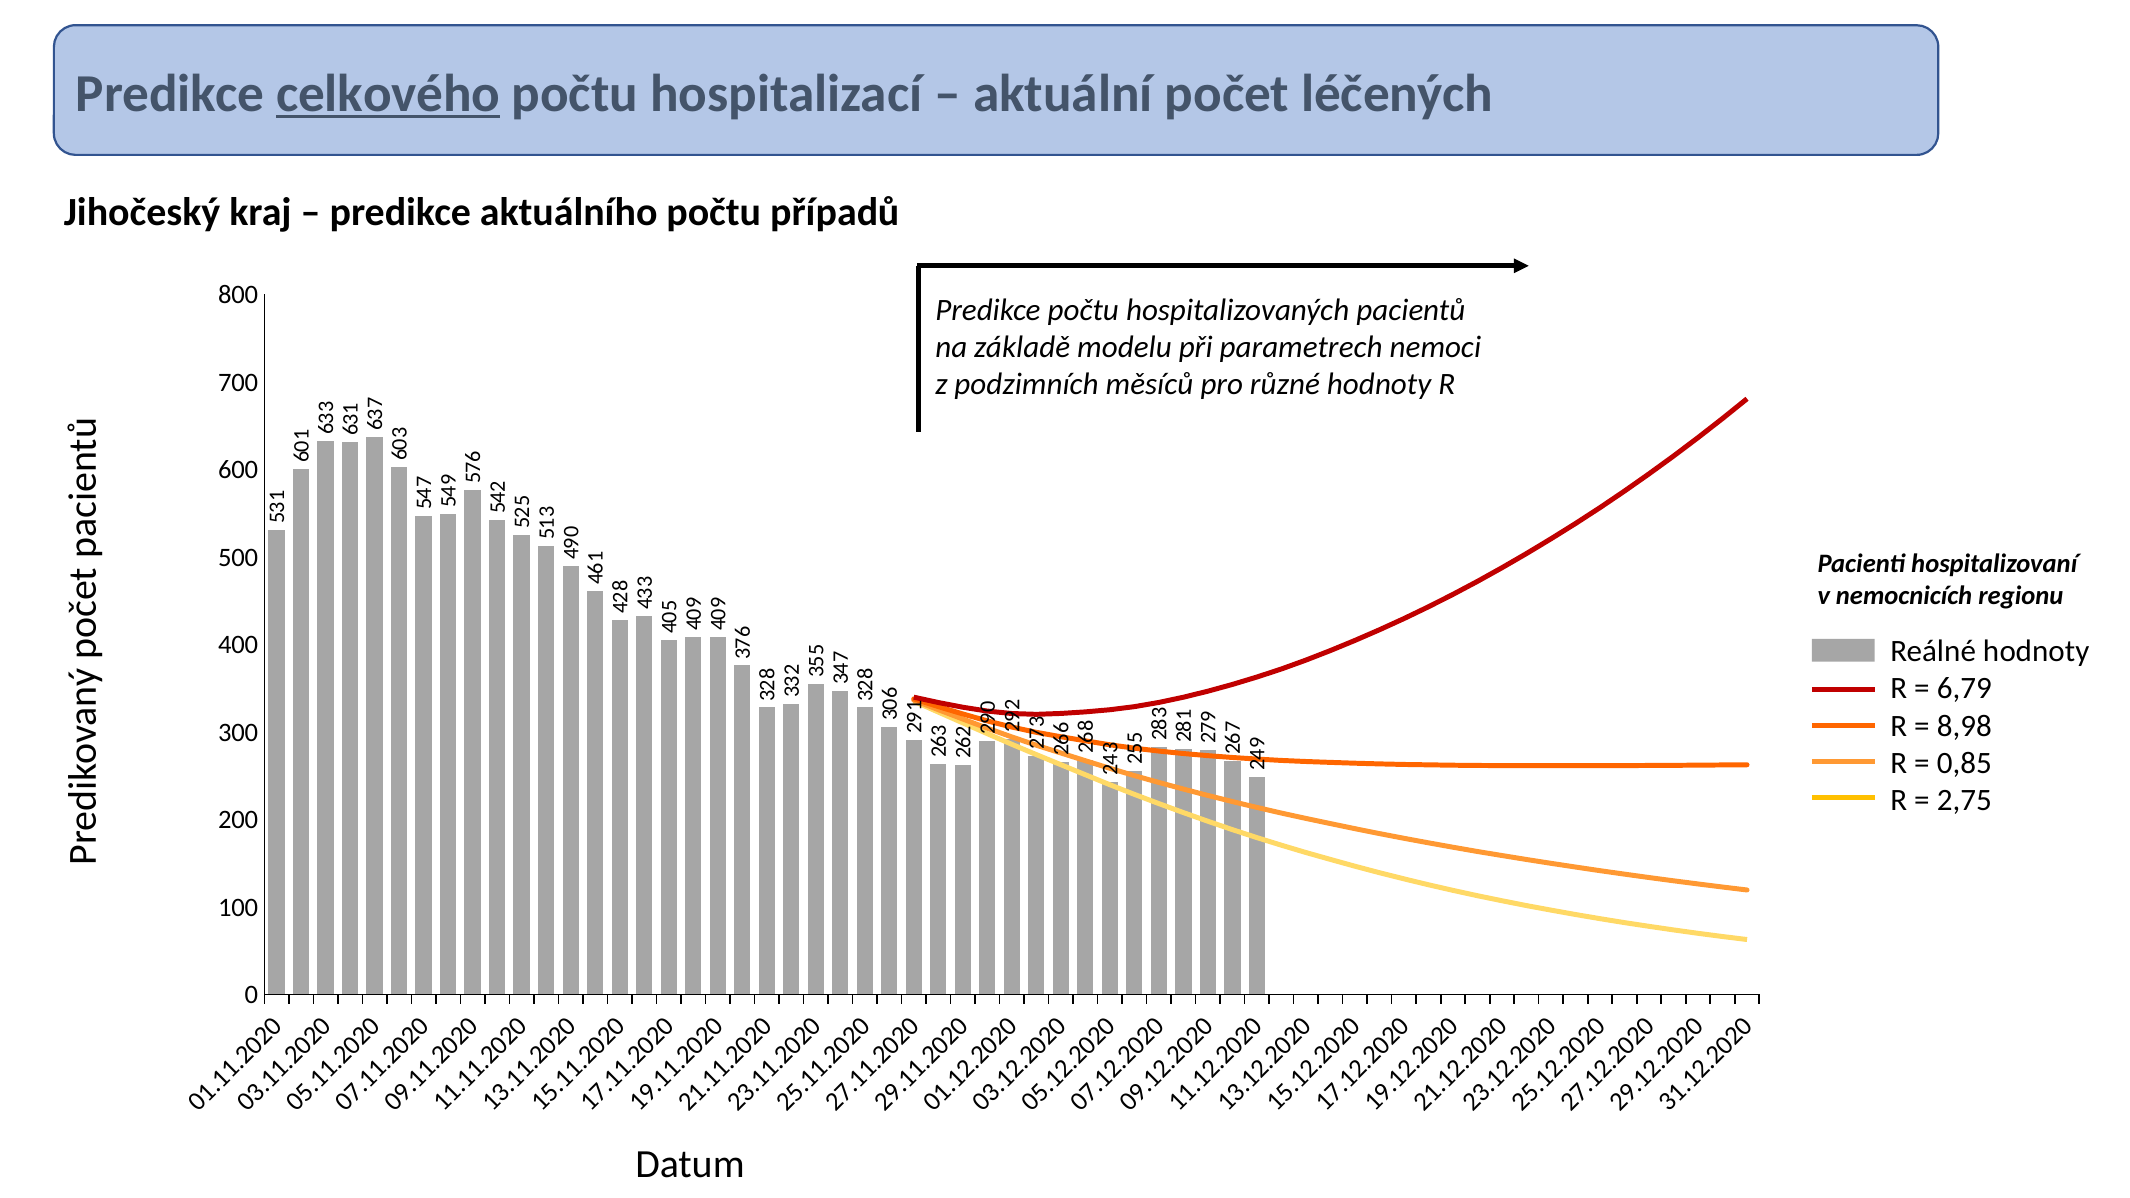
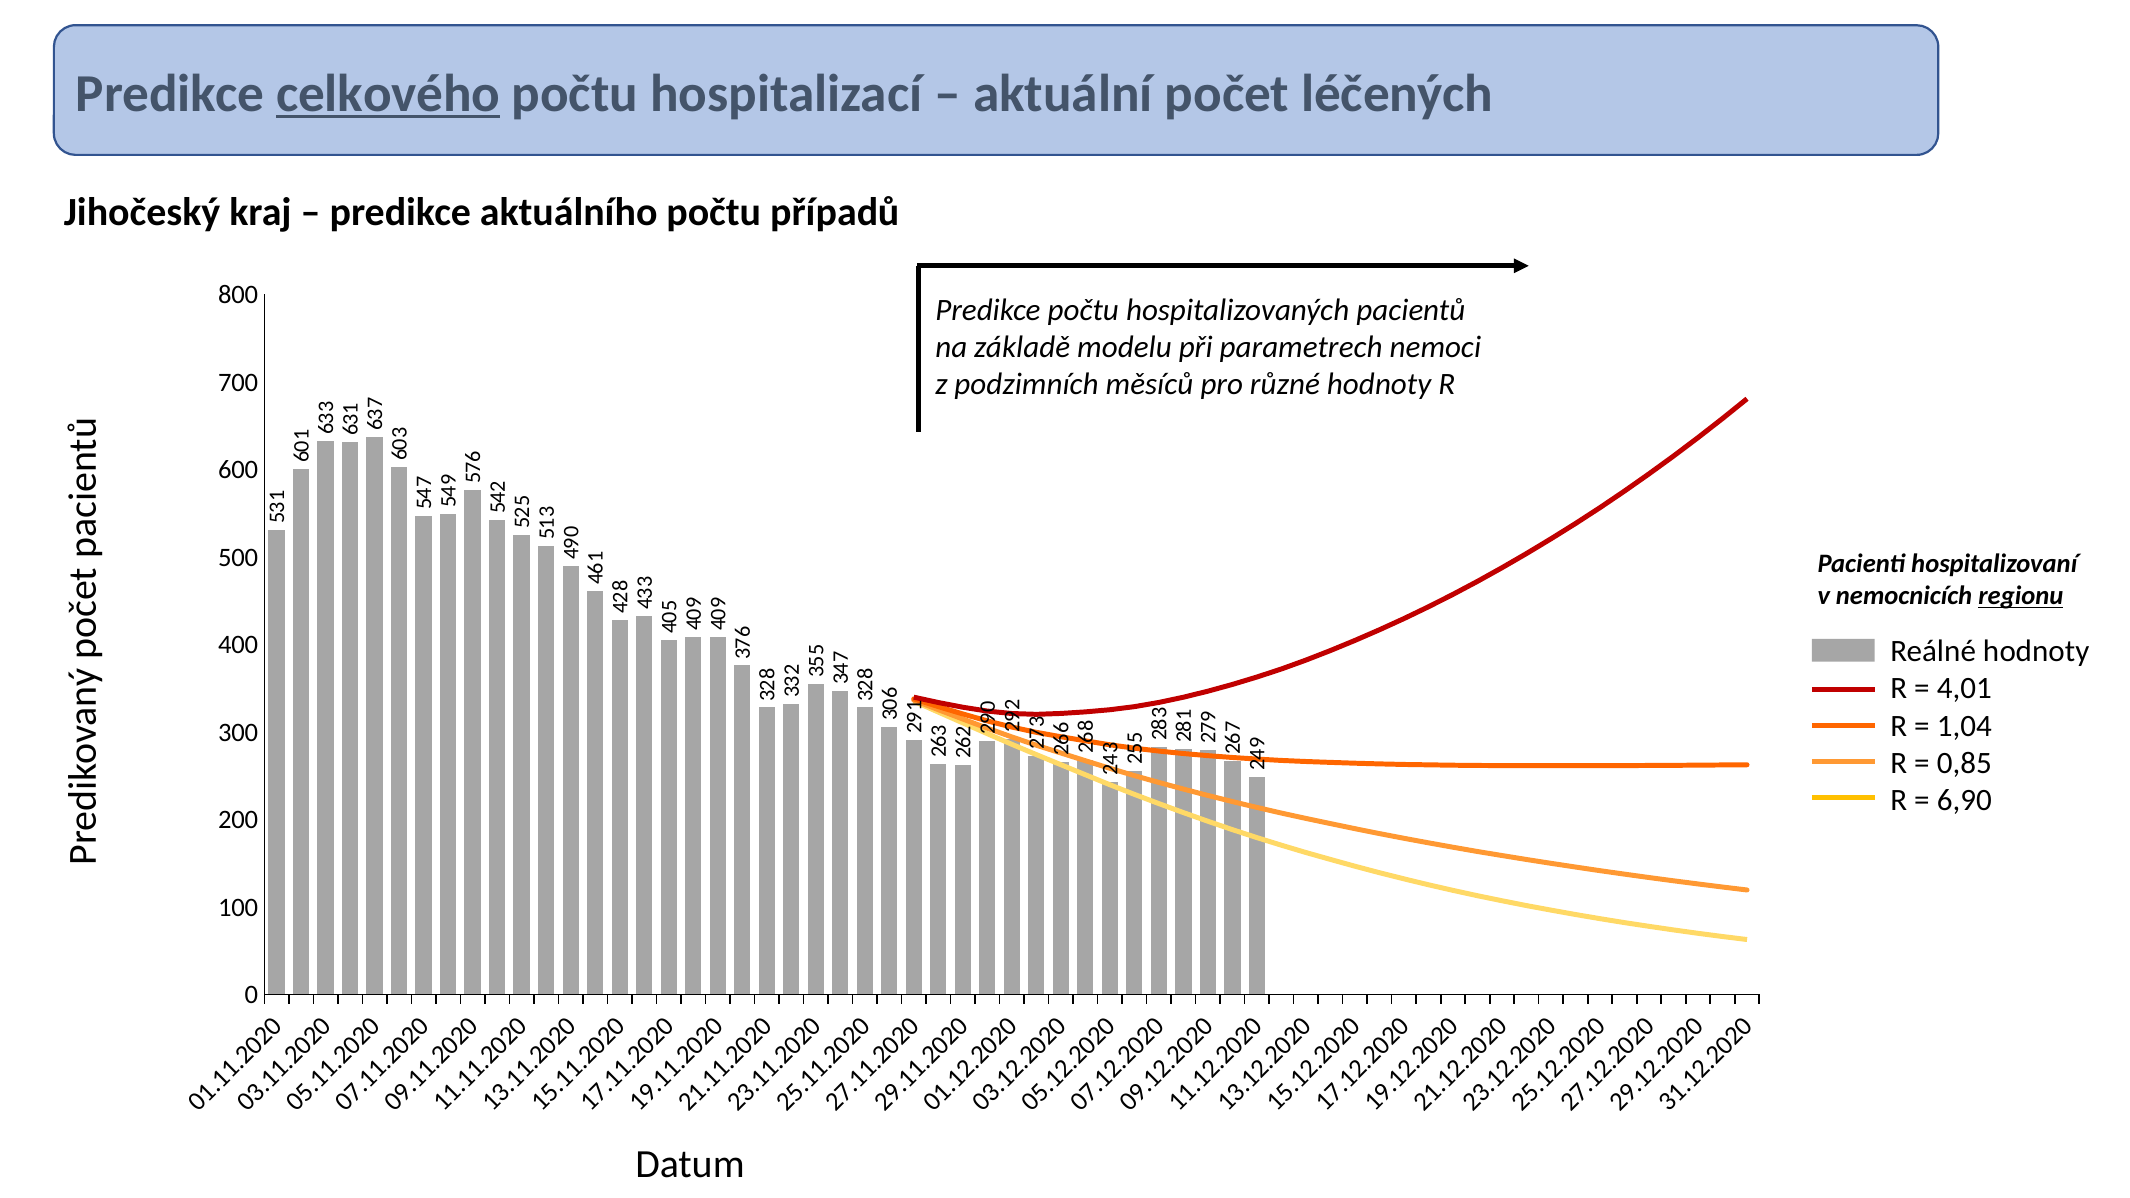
regionu underline: none -> present
6,79: 6,79 -> 4,01
8,98: 8,98 -> 1,04
2,75: 2,75 -> 6,90
